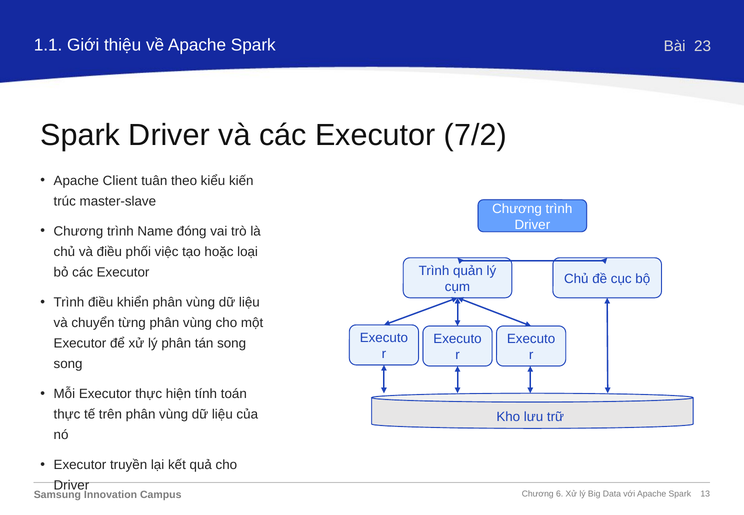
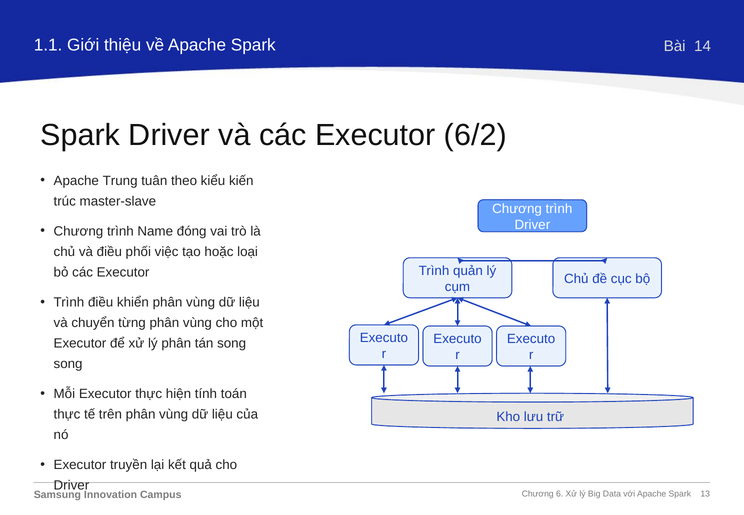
23: 23 -> 14
7/2: 7/2 -> 6/2
Client: Client -> Trung
